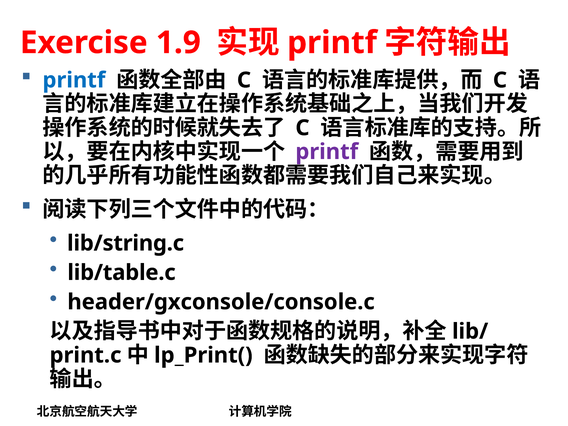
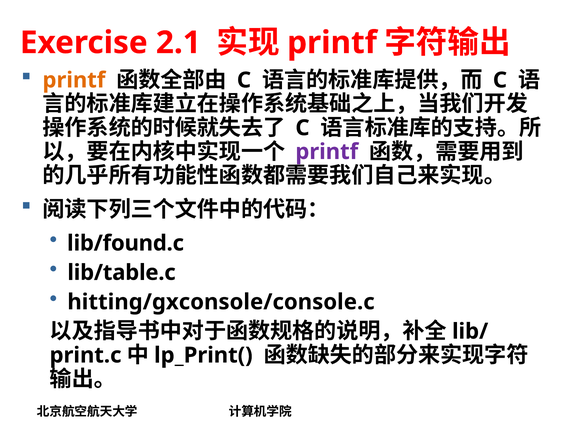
1.9: 1.9 -> 2.1
printf at (74, 80) colour: blue -> orange
lib/string.c: lib/string.c -> lib/found.c
header/gxconsole/console.c: header/gxconsole/console.c -> hitting/gxconsole/console.c
